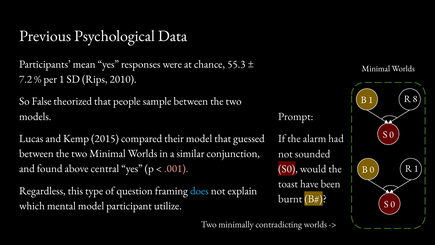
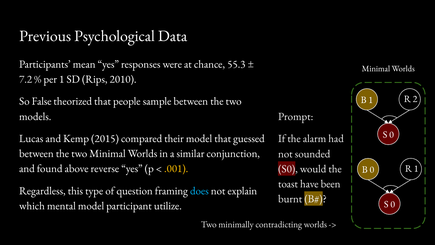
8: 8 -> 2
central: central -> reverse
.001 colour: pink -> yellow
